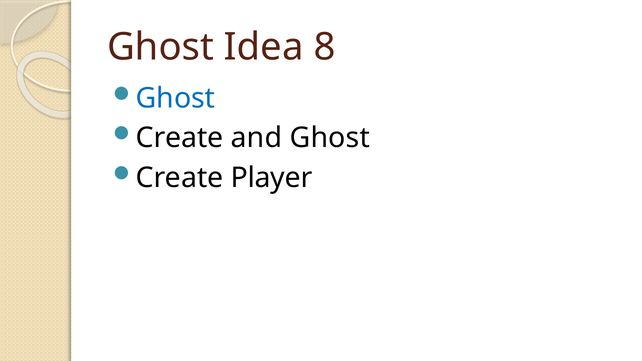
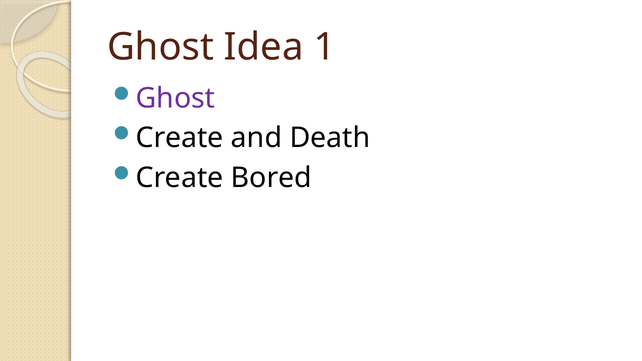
8: 8 -> 1
Ghost at (175, 99) colour: blue -> purple
and Ghost: Ghost -> Death
Player: Player -> Bored
